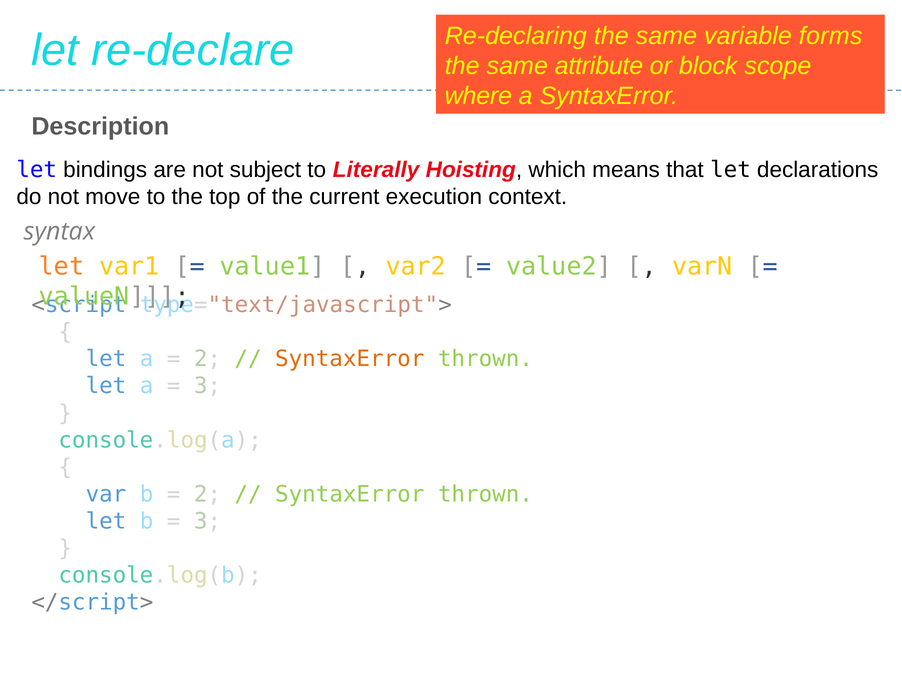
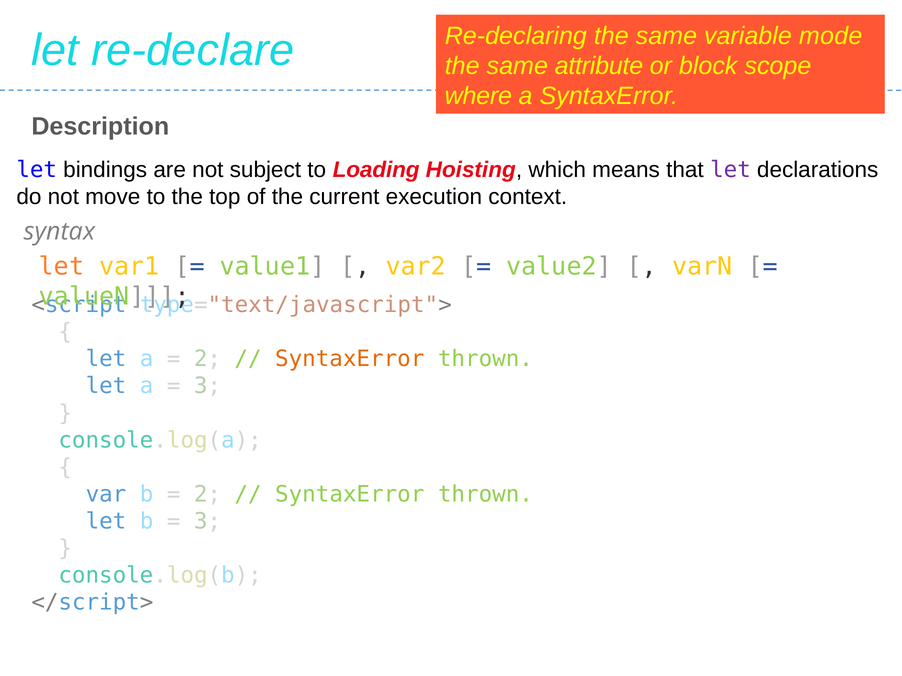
forms: forms -> mode
Literally: Literally -> Loading
let at (730, 170) colour: black -> purple
